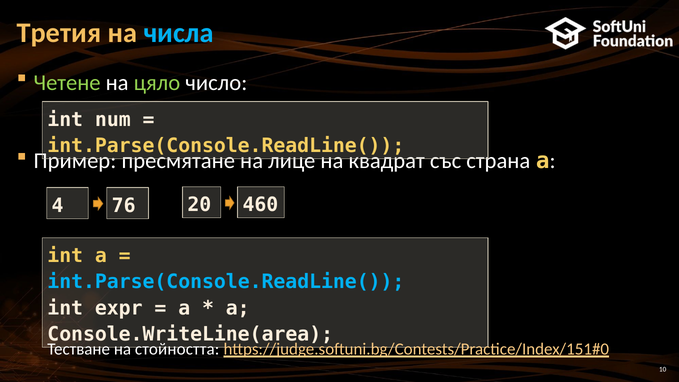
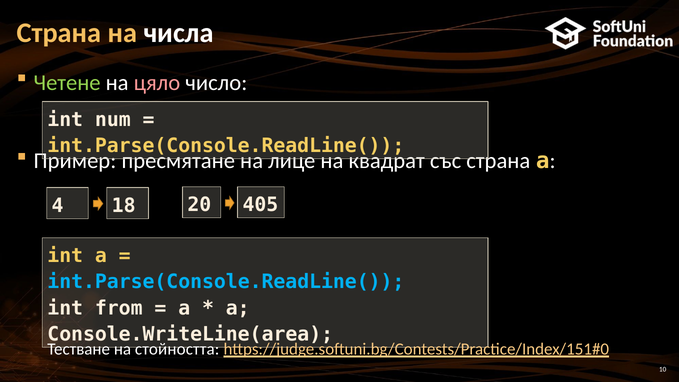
Третия at (59, 33): Третия -> Страна
числа colour: light blue -> white
цяло colour: light green -> pink
76: 76 -> 18
460: 460 -> 405
expr: expr -> from
